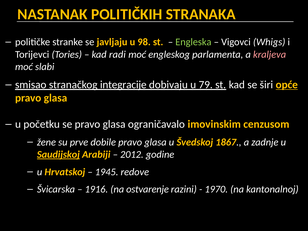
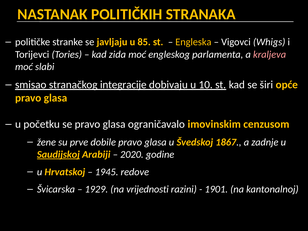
98: 98 -> 85
Engleska colour: light green -> yellow
radi: radi -> zida
79: 79 -> 10
opće underline: present -> none
2012: 2012 -> 2020
1916: 1916 -> 1929
ostvarenje: ostvarenje -> vrijednosti
1970: 1970 -> 1901
